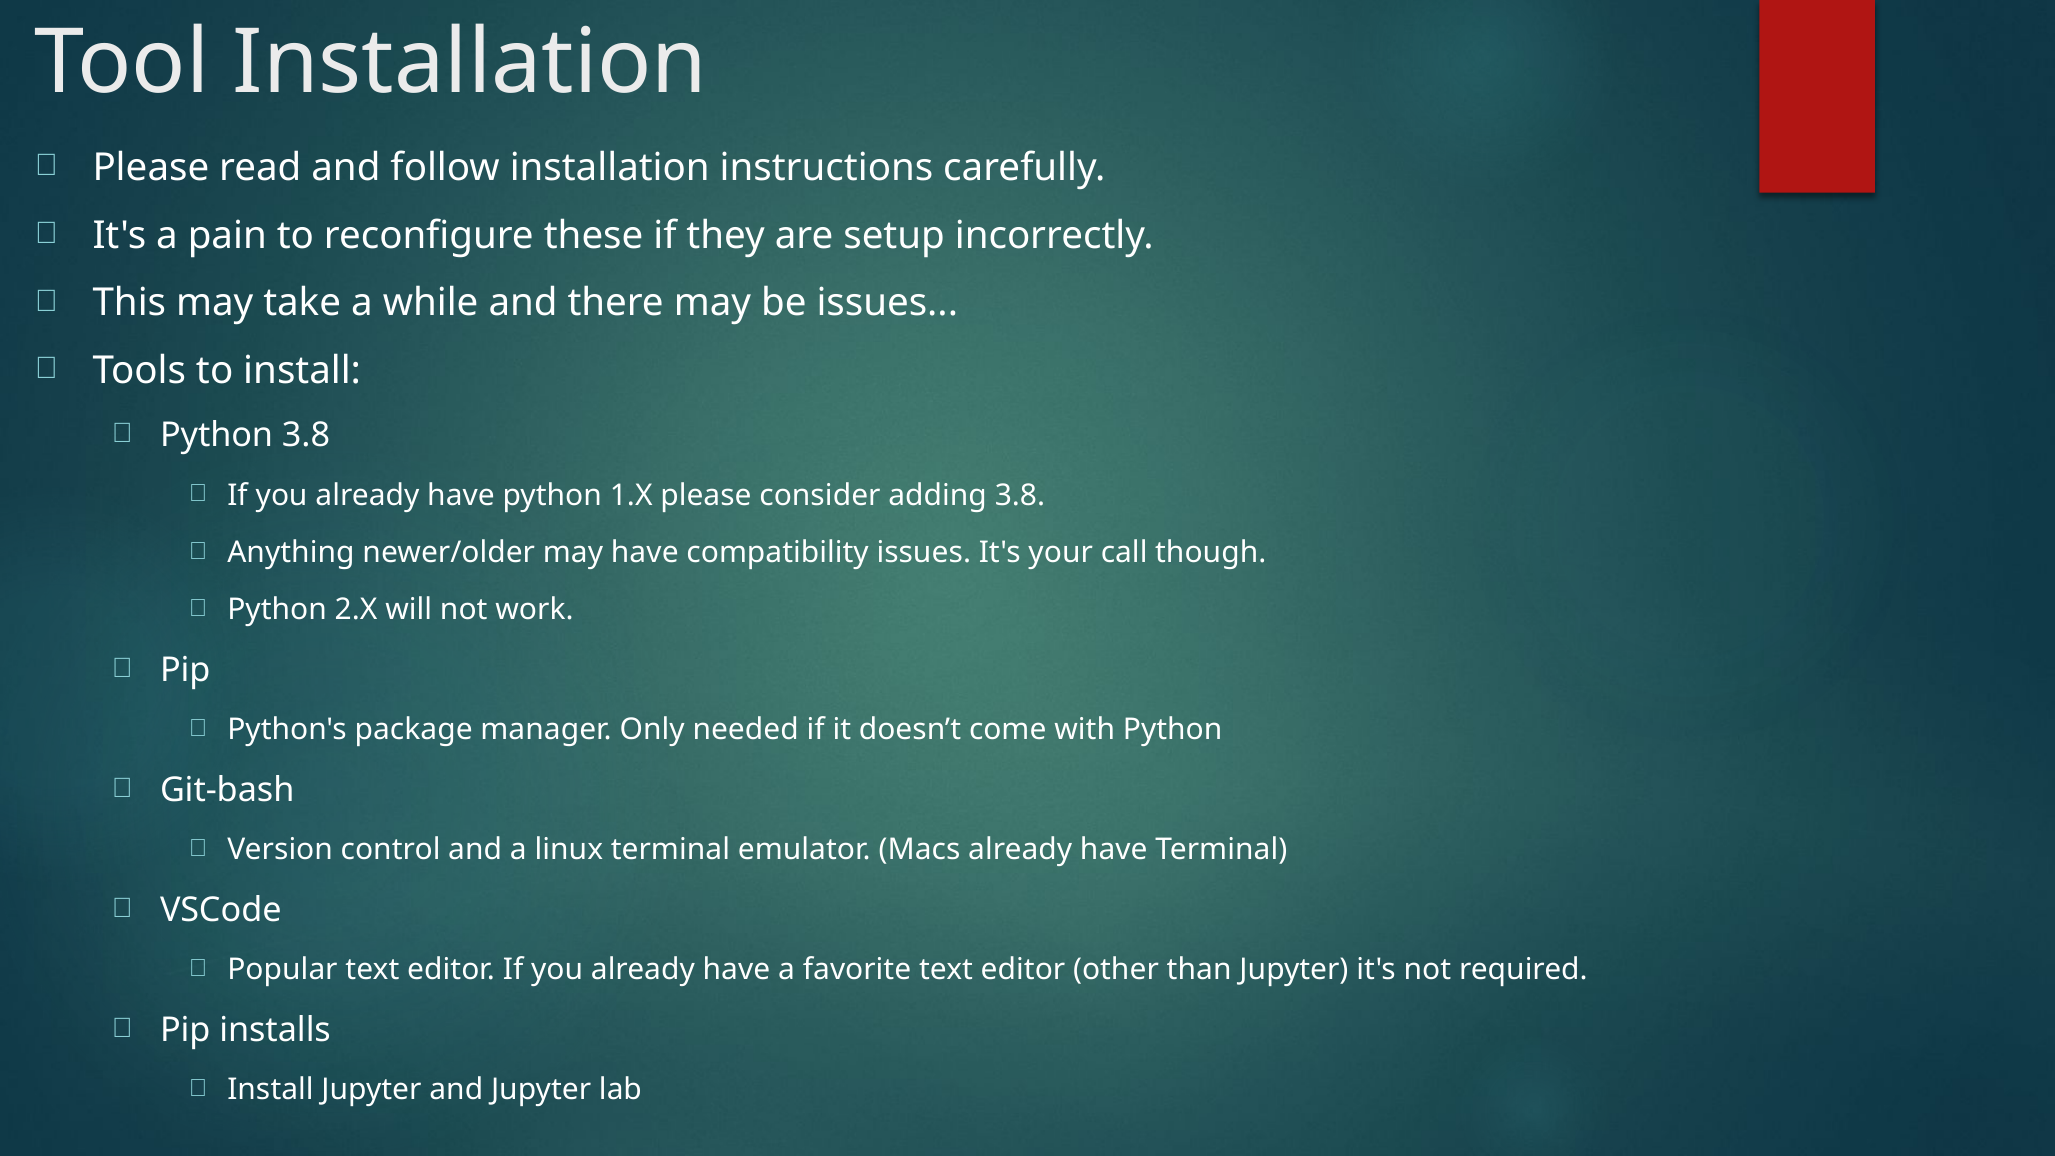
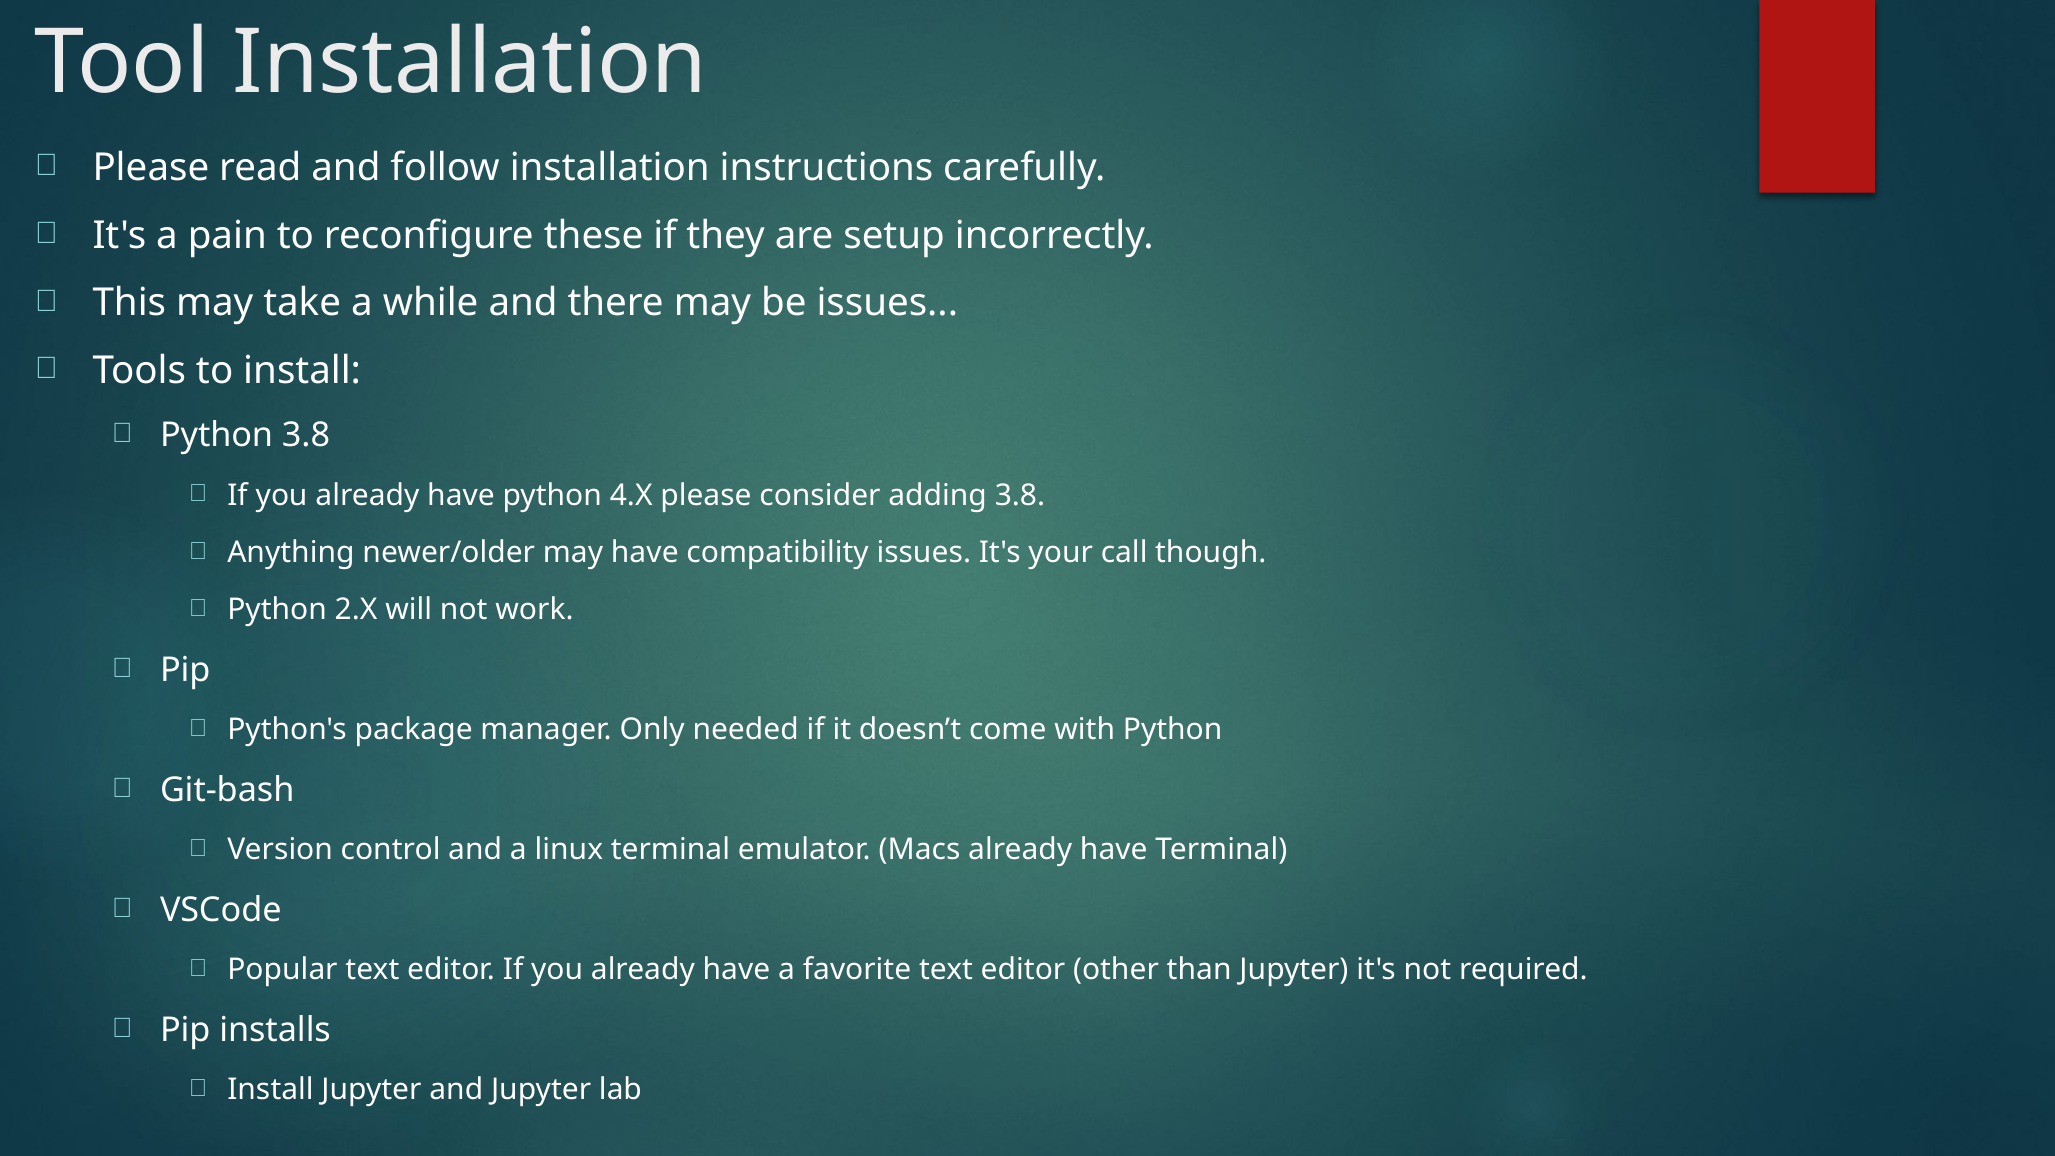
1.X: 1.X -> 4.X
